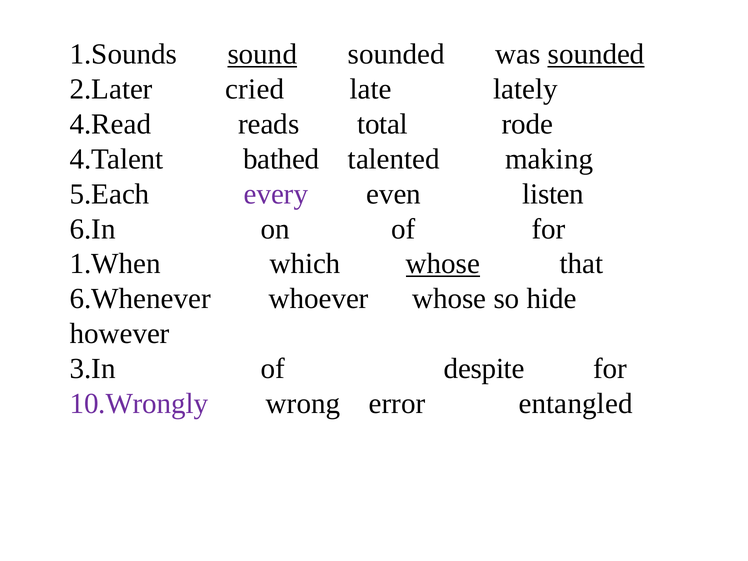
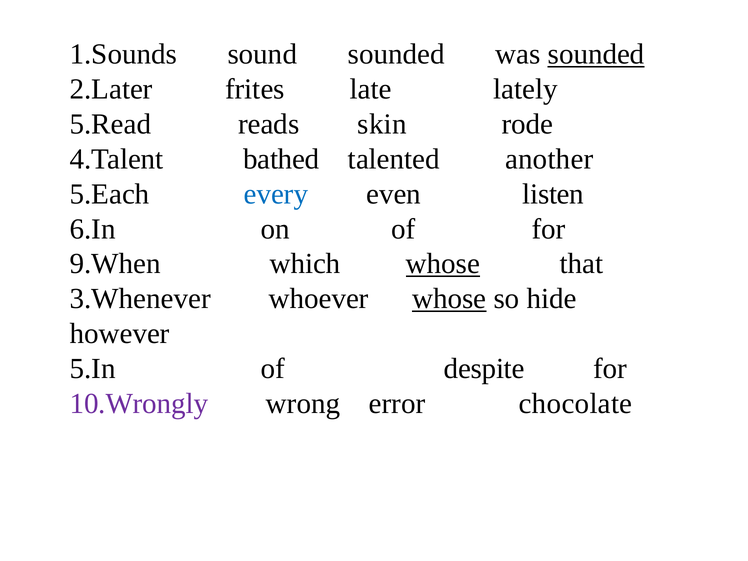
sound underline: present -> none
cried: cried -> frites
4.Read: 4.Read -> 5.Read
total: total -> skin
making: making -> another
every colour: purple -> blue
1.When: 1.When -> 9.When
6.Whenever: 6.Whenever -> 3.Whenever
whose at (449, 299) underline: none -> present
3.In: 3.In -> 5.In
entangled: entangled -> chocolate
